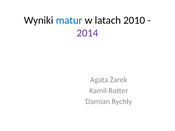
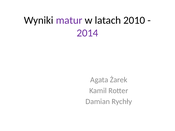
matur colour: blue -> purple
